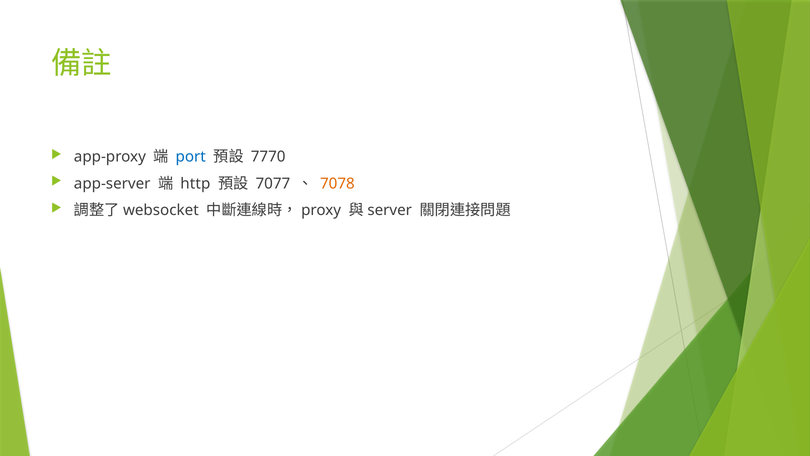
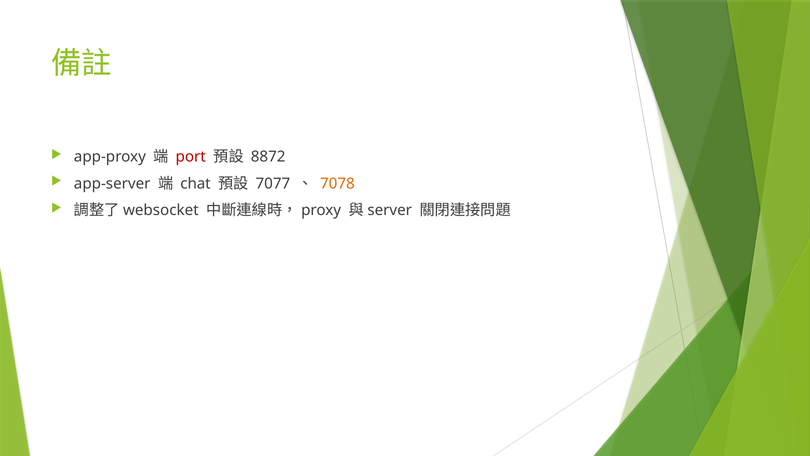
port colour: blue -> red
7770: 7770 -> 8872
http: http -> chat
